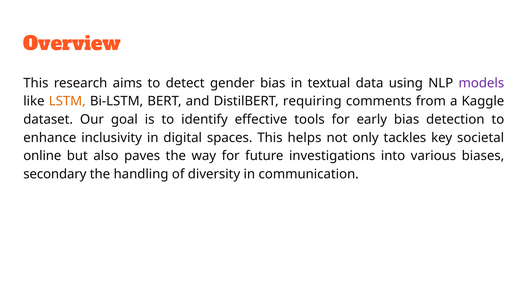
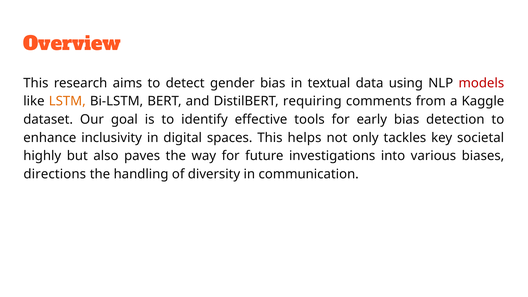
models colour: purple -> red
online: online -> highly
secondary: secondary -> directions
